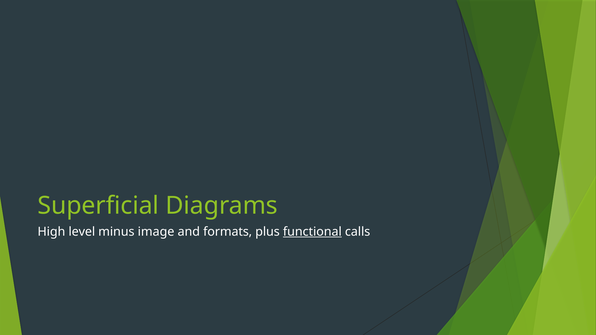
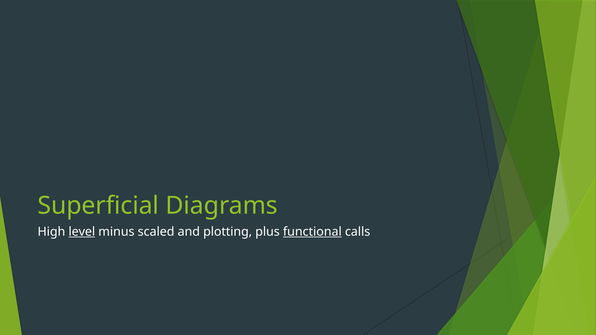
level underline: none -> present
image: image -> scaled
formats: formats -> plotting
